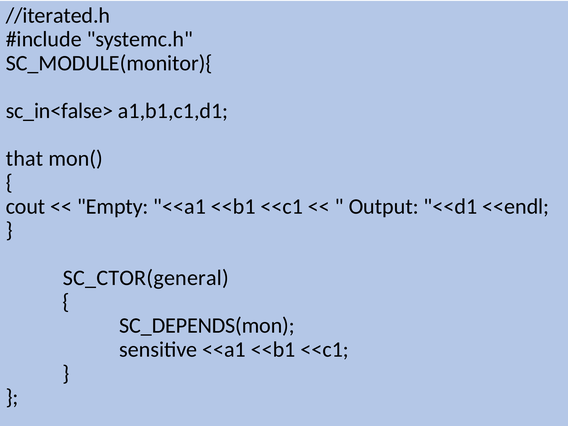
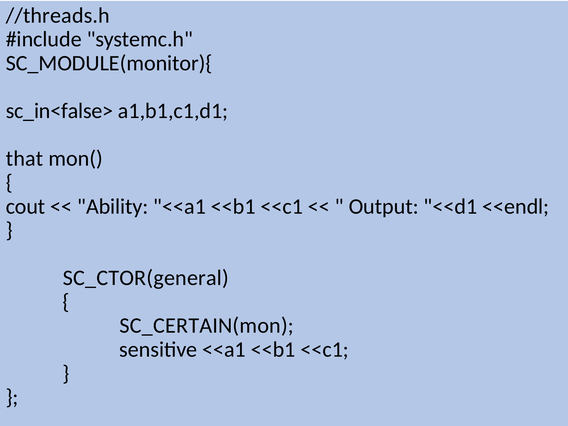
//iterated.h: //iterated.h -> //threads.h
Empty: Empty -> Ability
SC_DEPENDS(mon: SC_DEPENDS(mon -> SC_CERTAIN(mon
